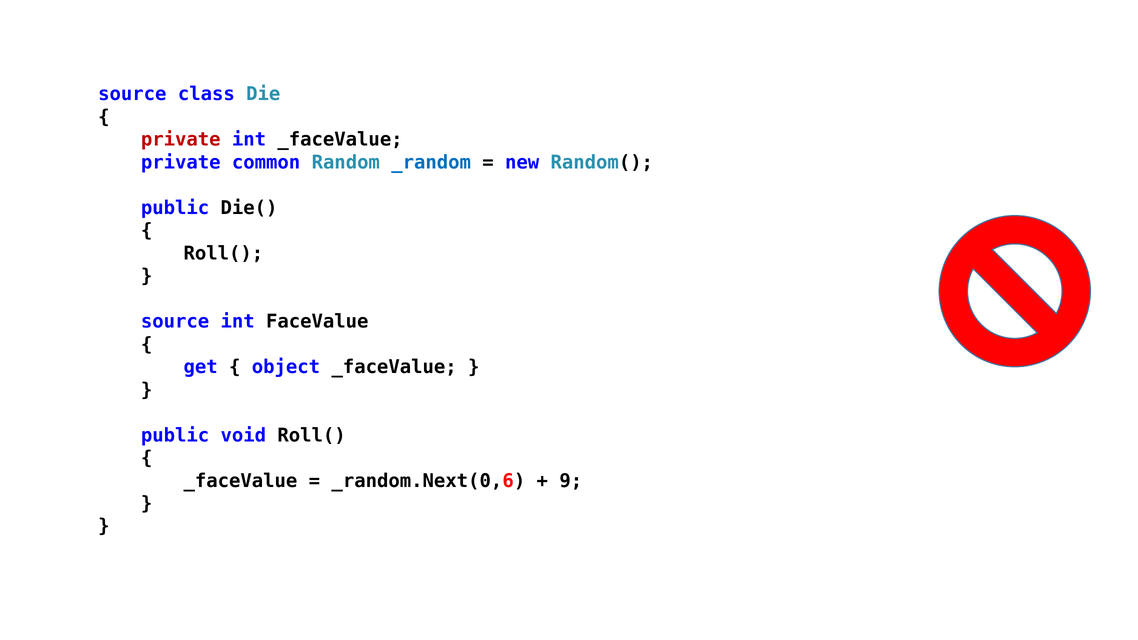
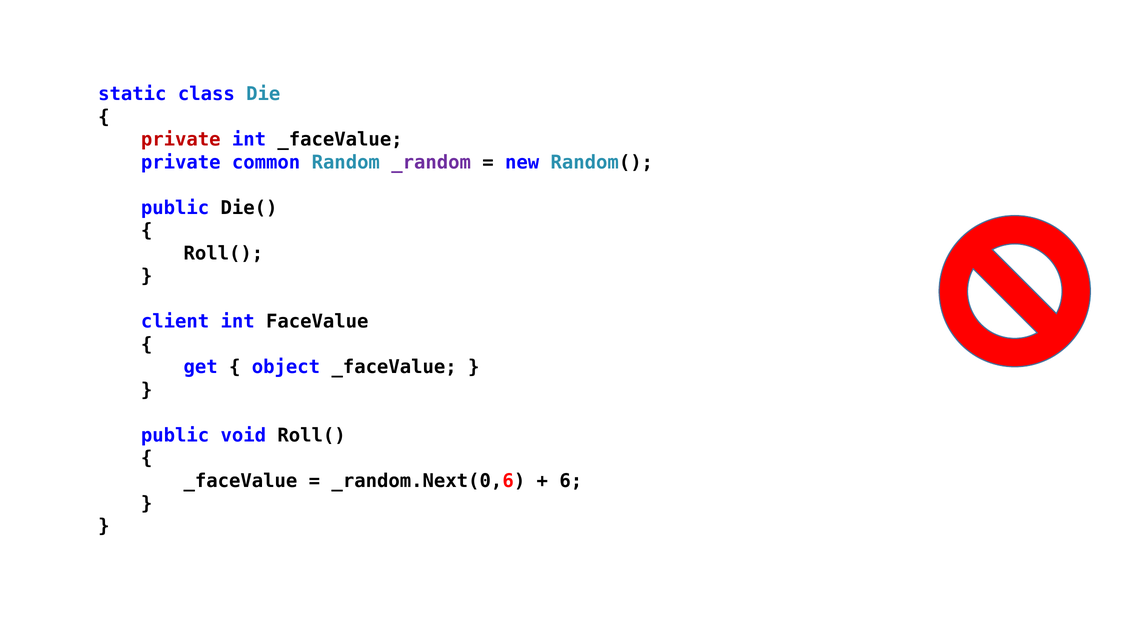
source at (132, 94): source -> static
_random colour: blue -> purple
source at (175, 322): source -> client
9: 9 -> 6
